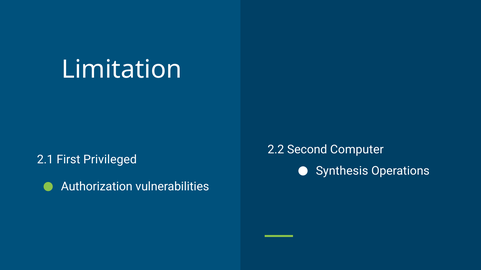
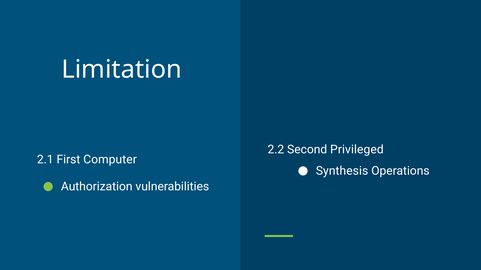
Computer: Computer -> Privileged
Privileged: Privileged -> Computer
